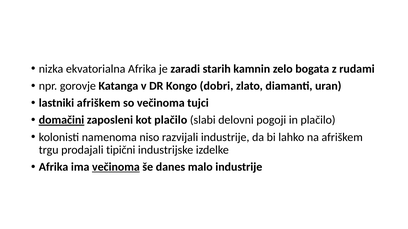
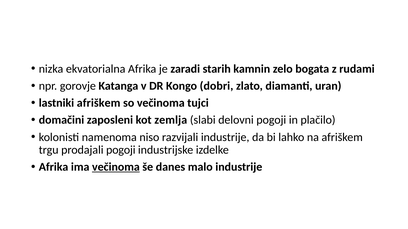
domačini underline: present -> none
kot plačilo: plačilo -> zemlja
prodajali tipični: tipični -> pogoji
